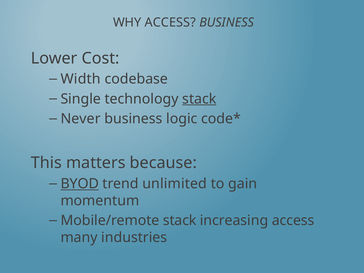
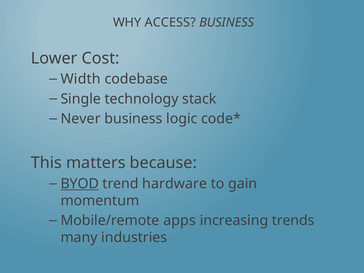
stack at (199, 99) underline: present -> none
unlimited: unlimited -> hardware
Mobile/remote stack: stack -> apps
increasing access: access -> trends
